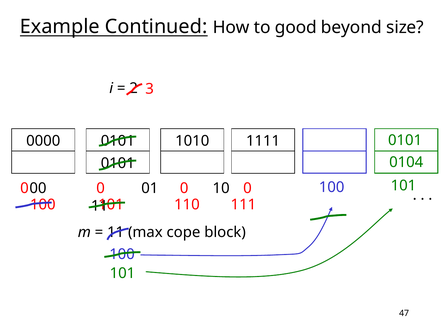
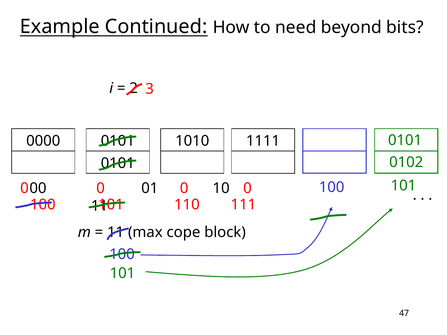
good: good -> need
size: size -> bits
0104: 0104 -> 0102
